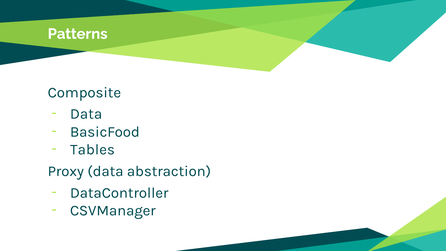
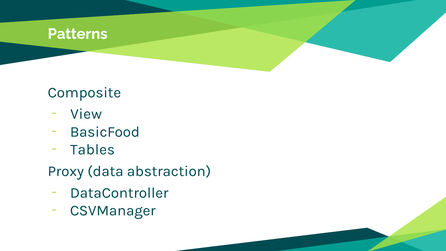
Data at (86, 114): Data -> View
